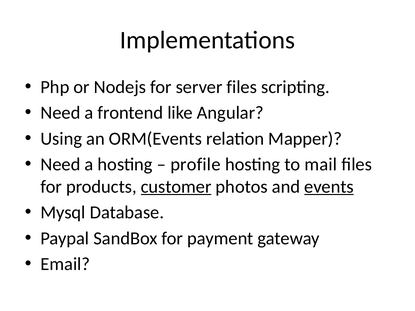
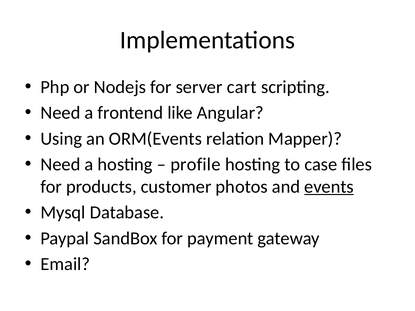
server files: files -> cart
mail: mail -> case
customer underline: present -> none
